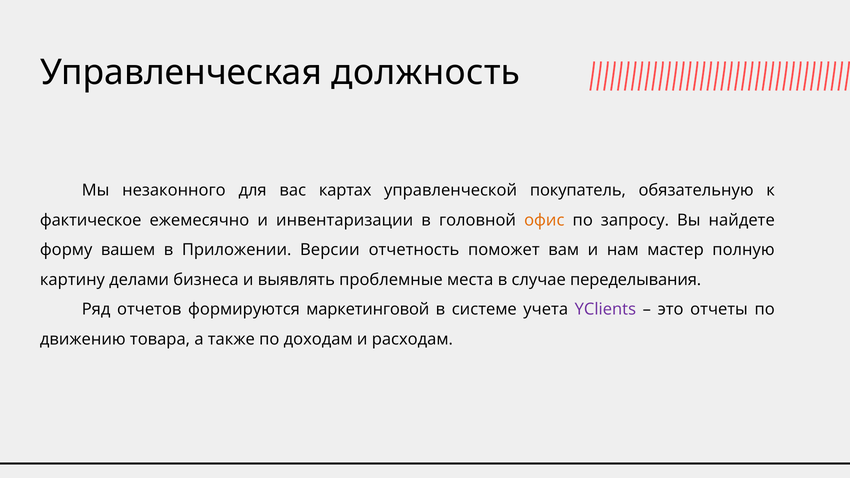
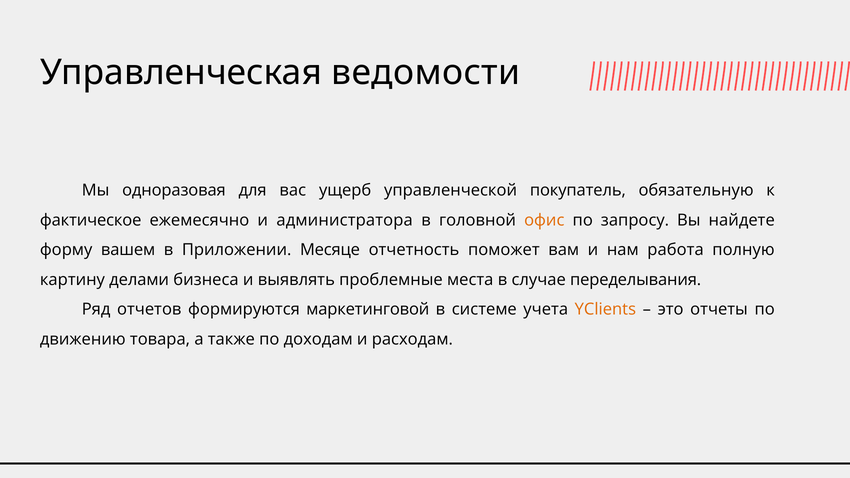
должность: должность -> ведомости
незаконного: незаконного -> одноразовая
картах: картах -> ущерб
инвентаризации: инвентаризации -> администратора
Версии: Версии -> Месяце
мастер: мастер -> работа
YClients colour: purple -> orange
